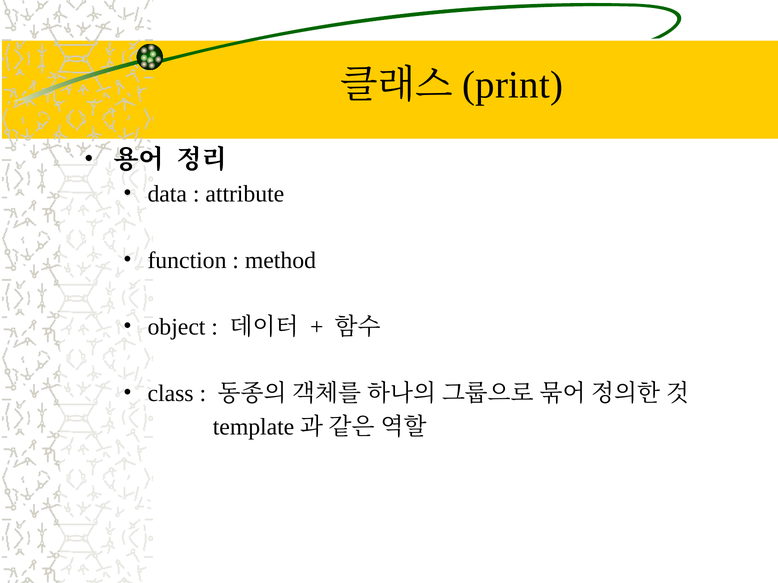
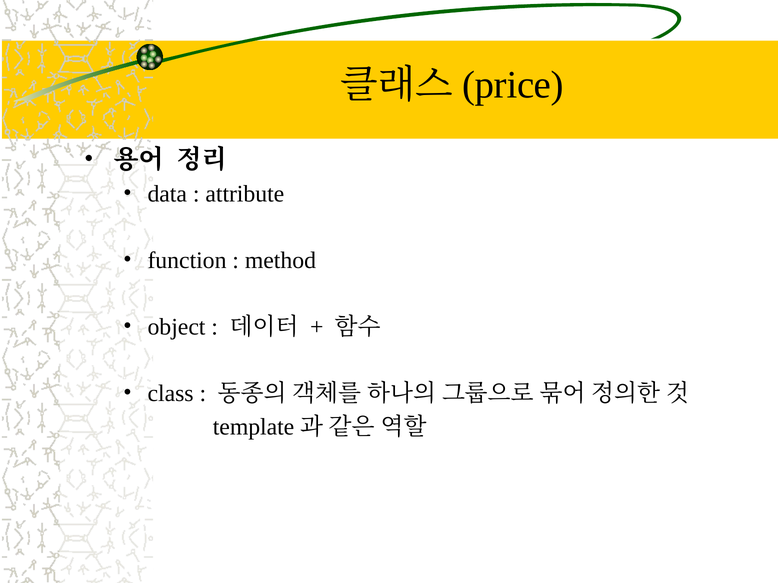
print: print -> price
